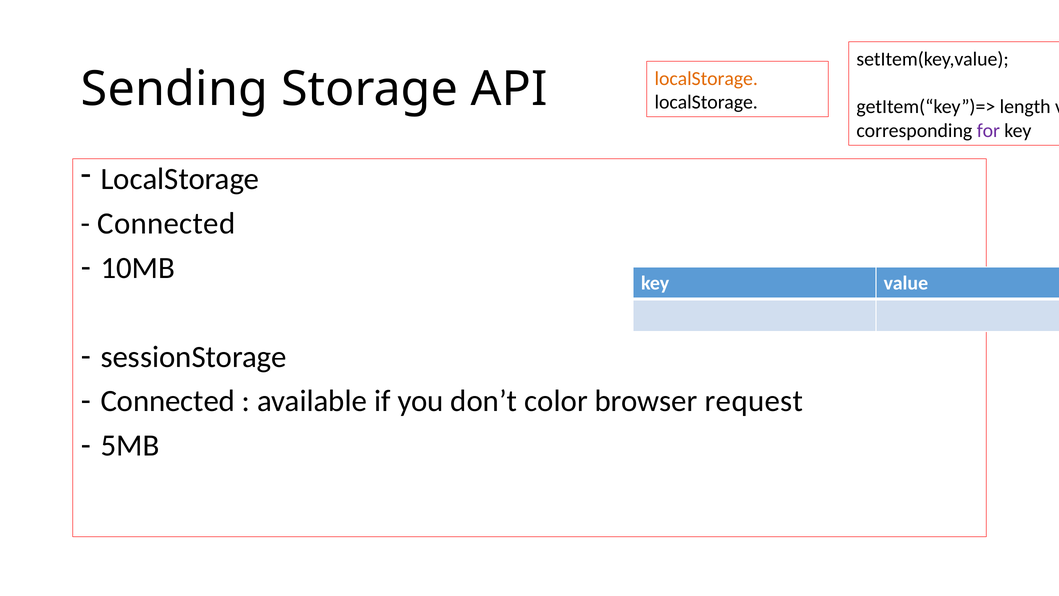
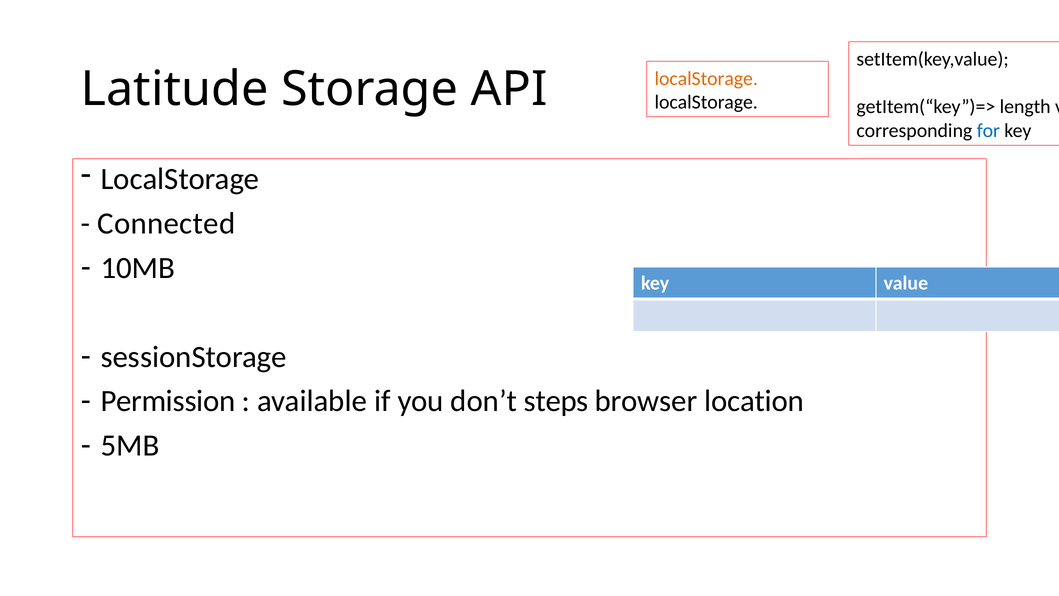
Sending: Sending -> Latitude
for colour: purple -> blue
Connected at (168, 401): Connected -> Permission
color: color -> steps
request: request -> location
